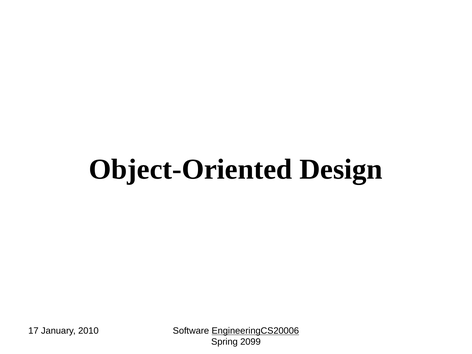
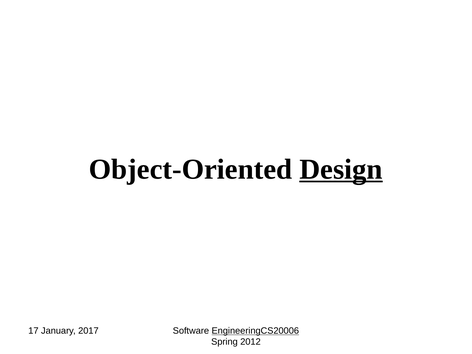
Design underline: none -> present
2010: 2010 -> 2017
2099: 2099 -> 2012
